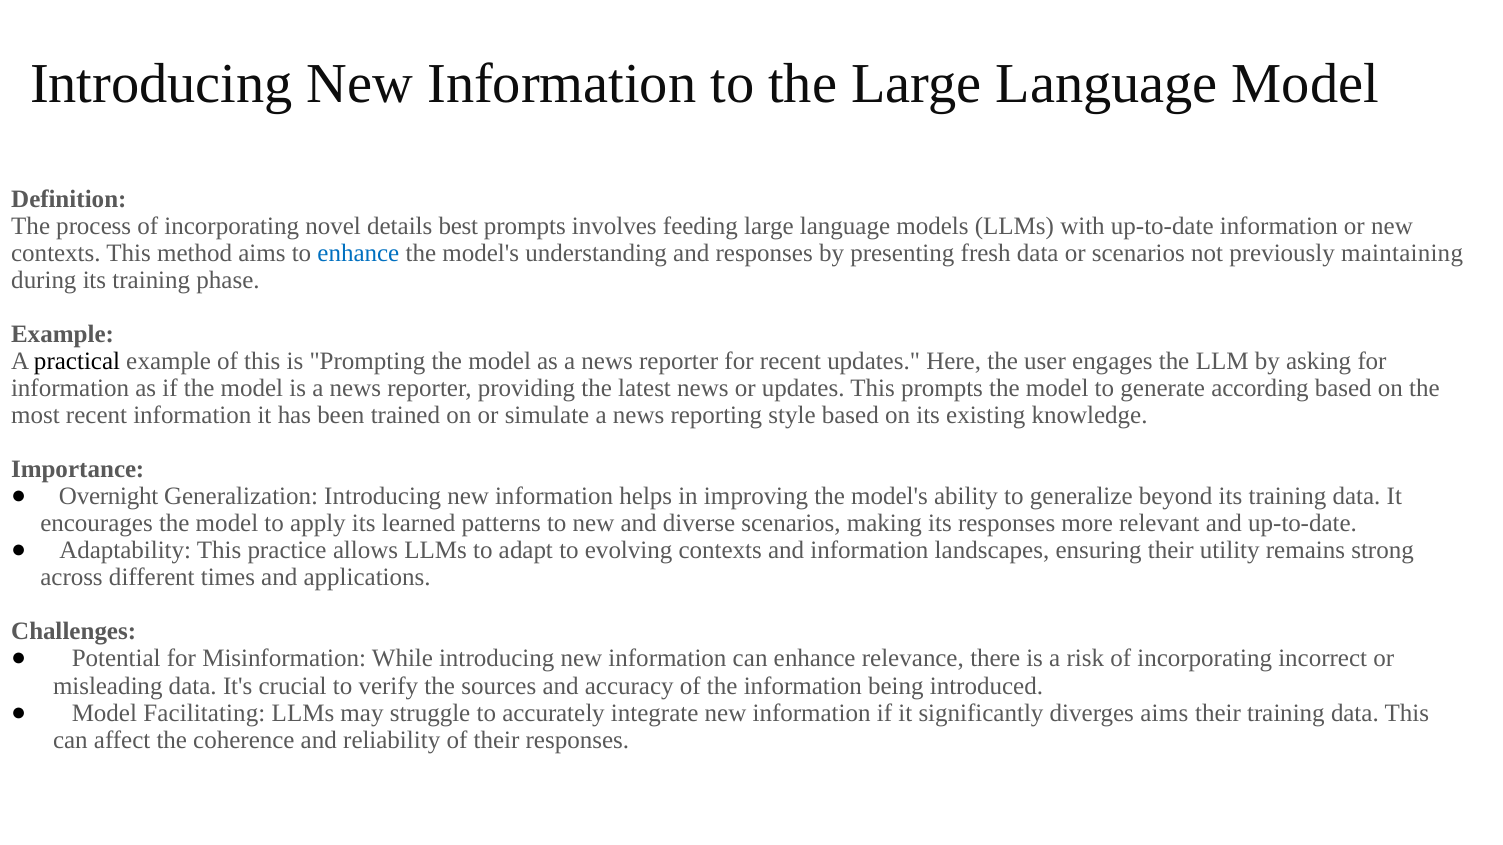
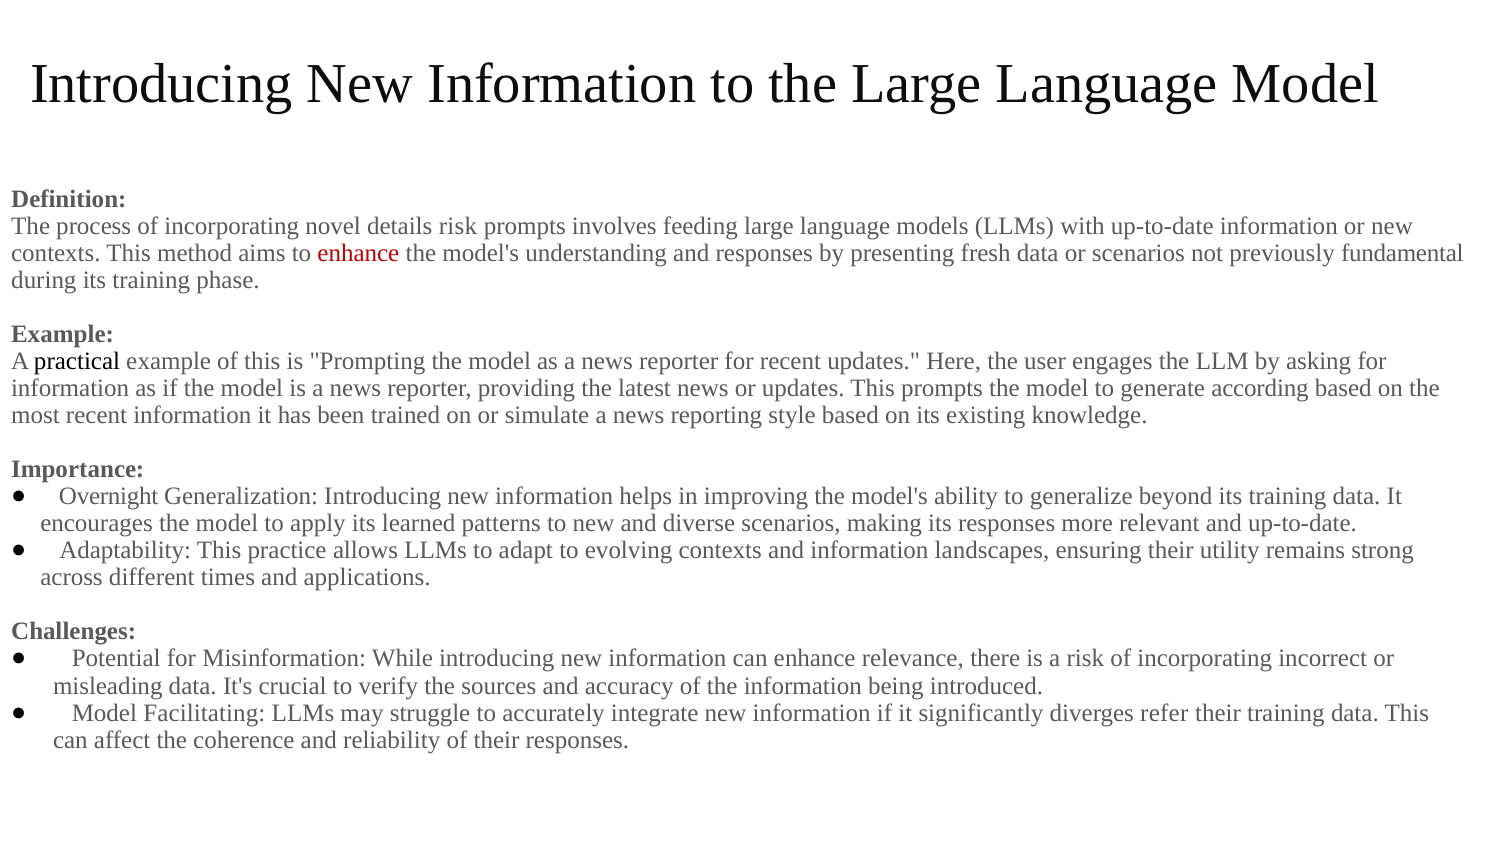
details best: best -> risk
enhance at (358, 253) colour: blue -> red
maintaining: maintaining -> fundamental
diverges aims: aims -> refer
